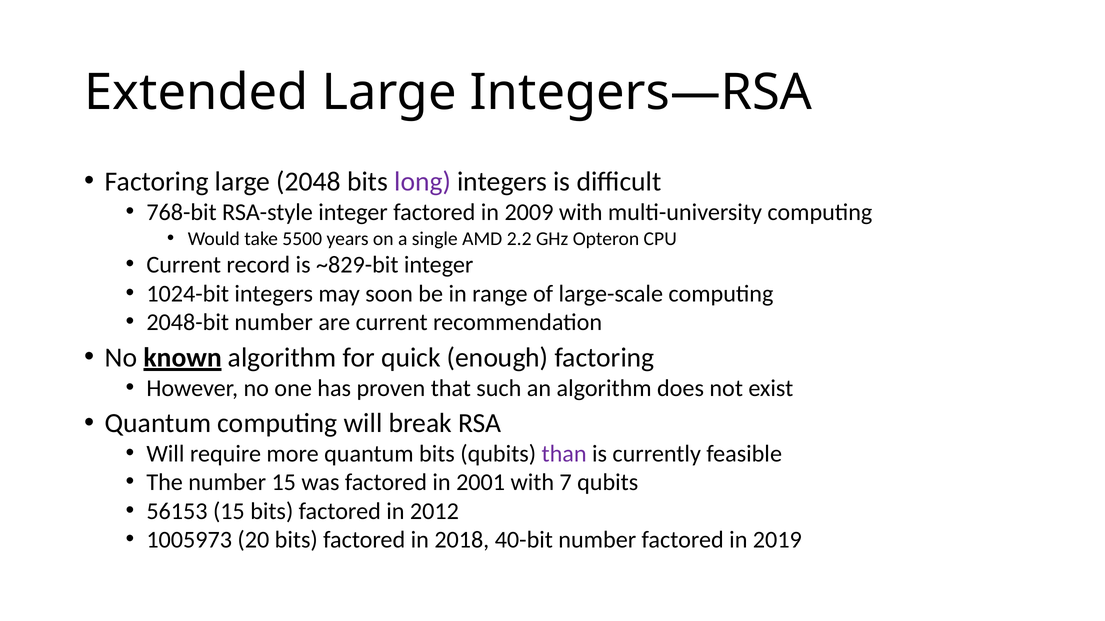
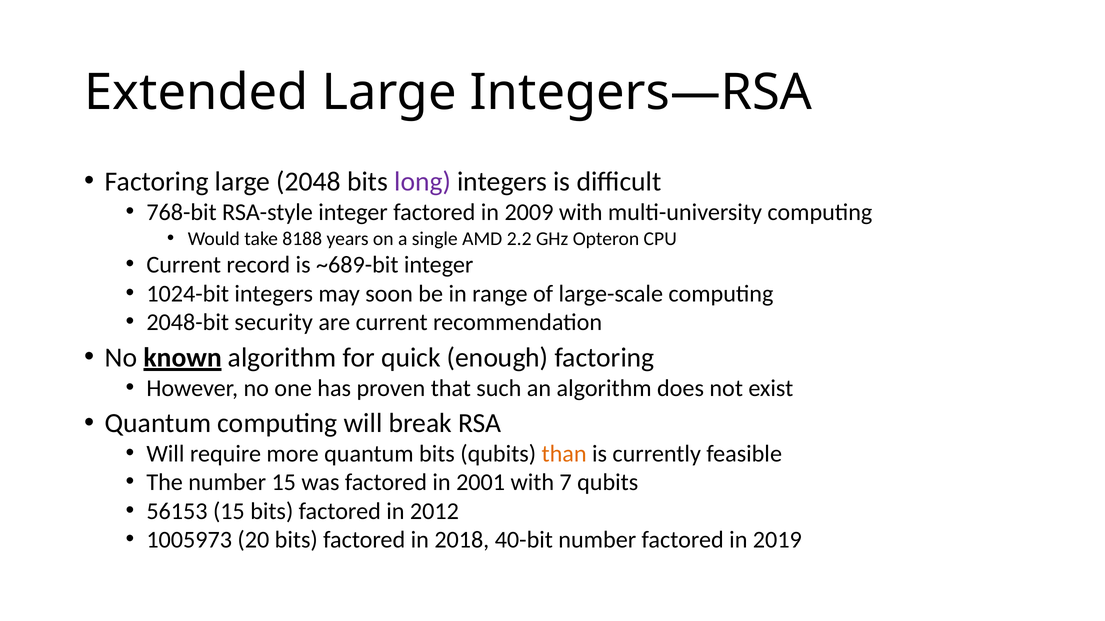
5500: 5500 -> 8188
~829-bit: ~829-bit -> ~689-bit
2048-bit number: number -> security
than colour: purple -> orange
